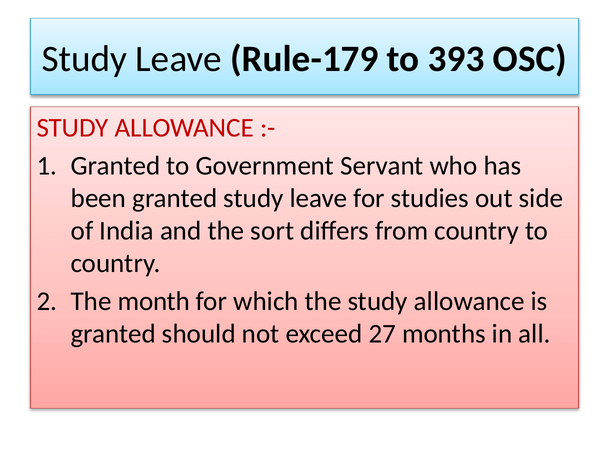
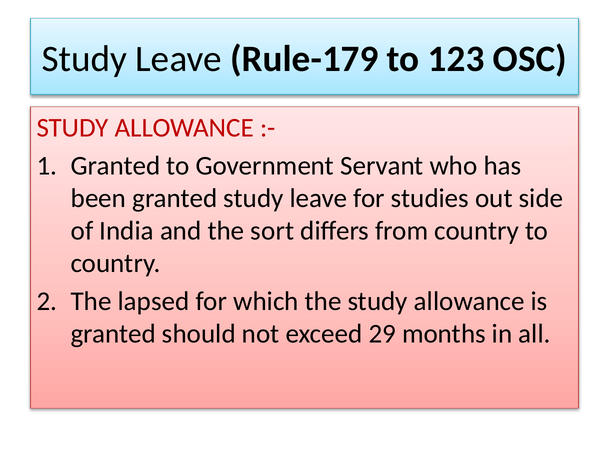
393: 393 -> 123
month: month -> lapsed
27: 27 -> 29
